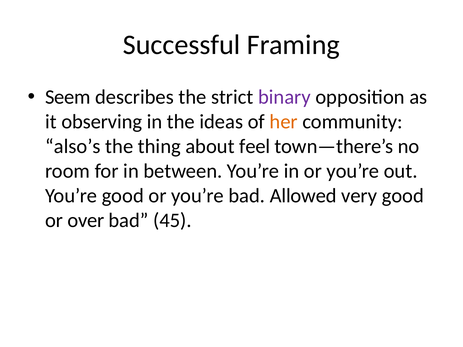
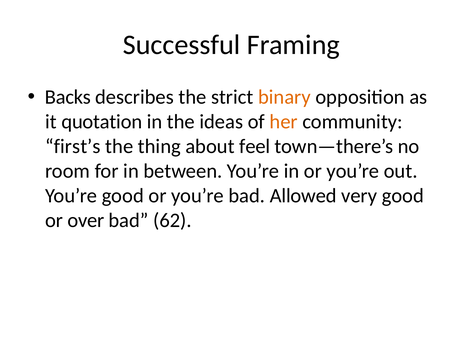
Seem: Seem -> Backs
binary colour: purple -> orange
observing: observing -> quotation
also’s: also’s -> first’s
45: 45 -> 62
